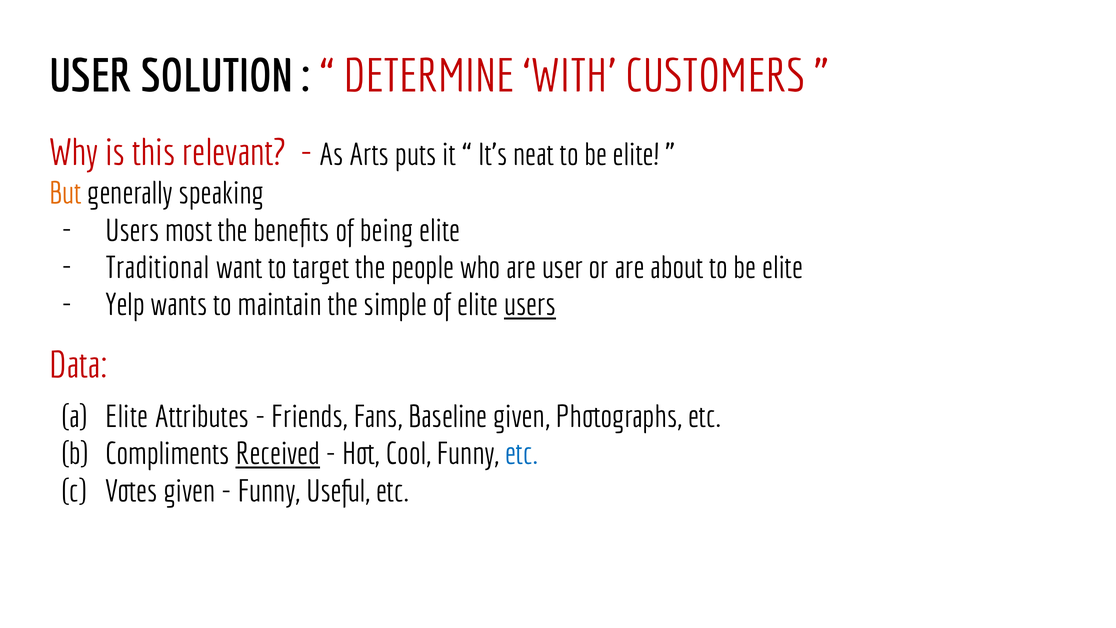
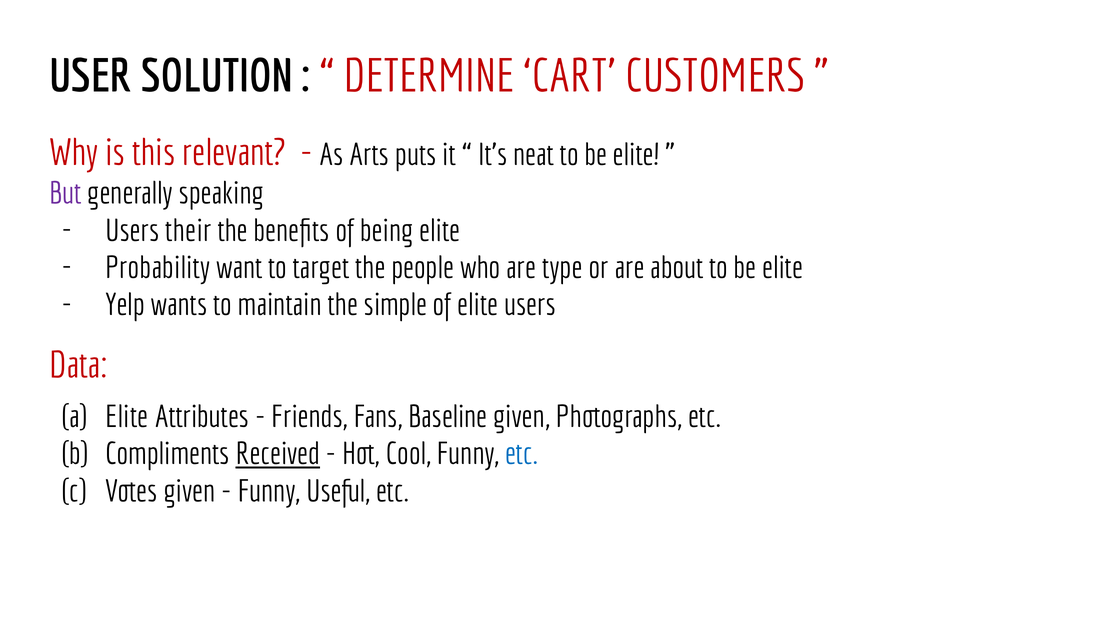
WITH: WITH -> CART
But colour: orange -> purple
most: most -> their
Traditional: Traditional -> Probability
are user: user -> type
users at (530, 305) underline: present -> none
